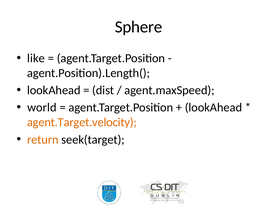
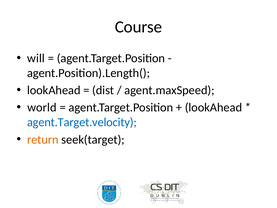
Sphere: Sphere -> Course
like: like -> will
agent.Target.velocity colour: orange -> blue
